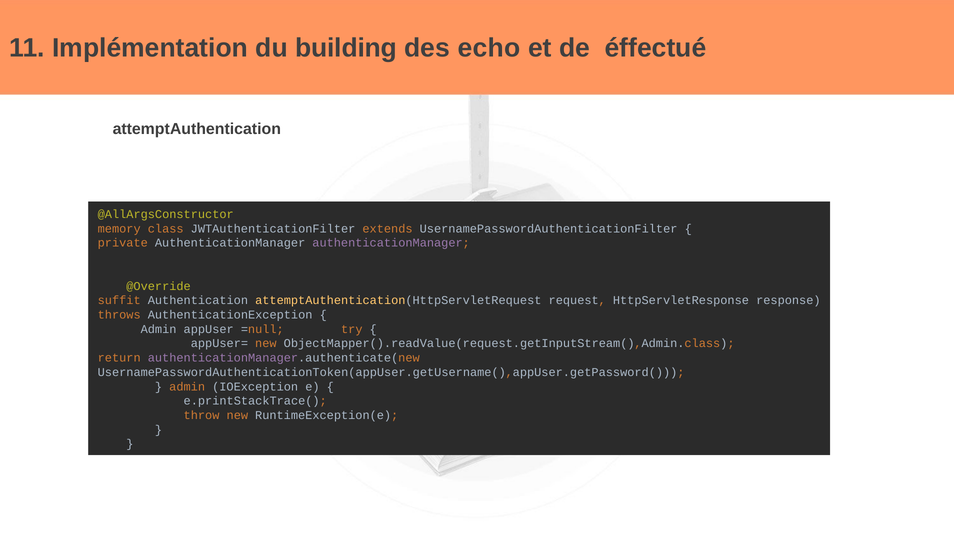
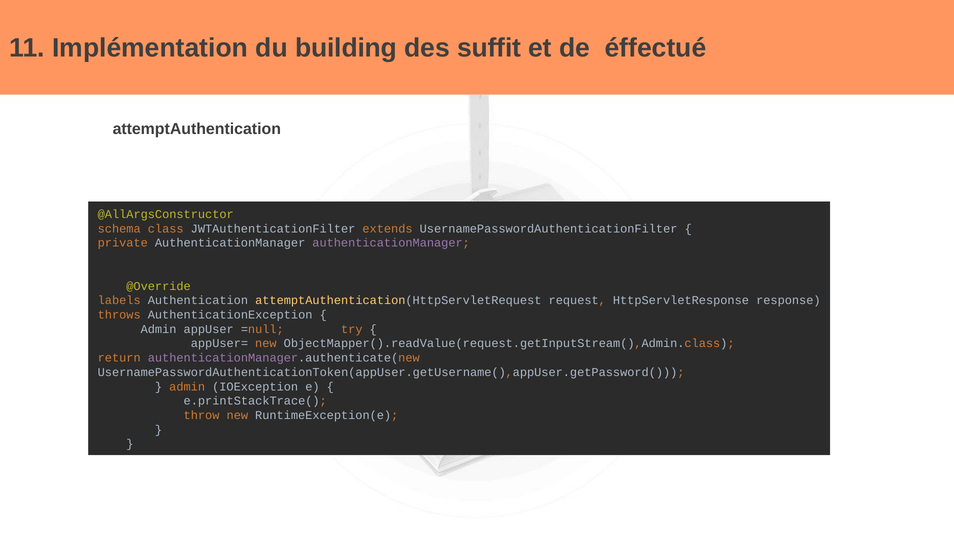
echo: echo -> suffit
memory: memory -> schema
suffit: suffit -> labels
